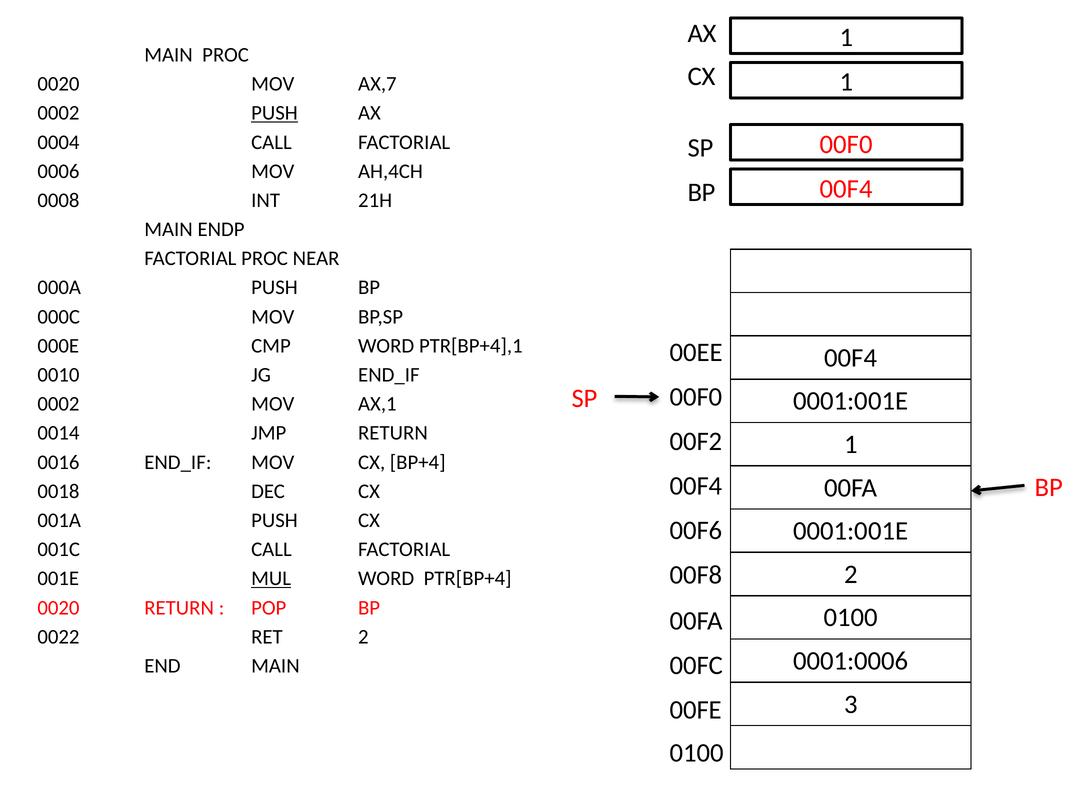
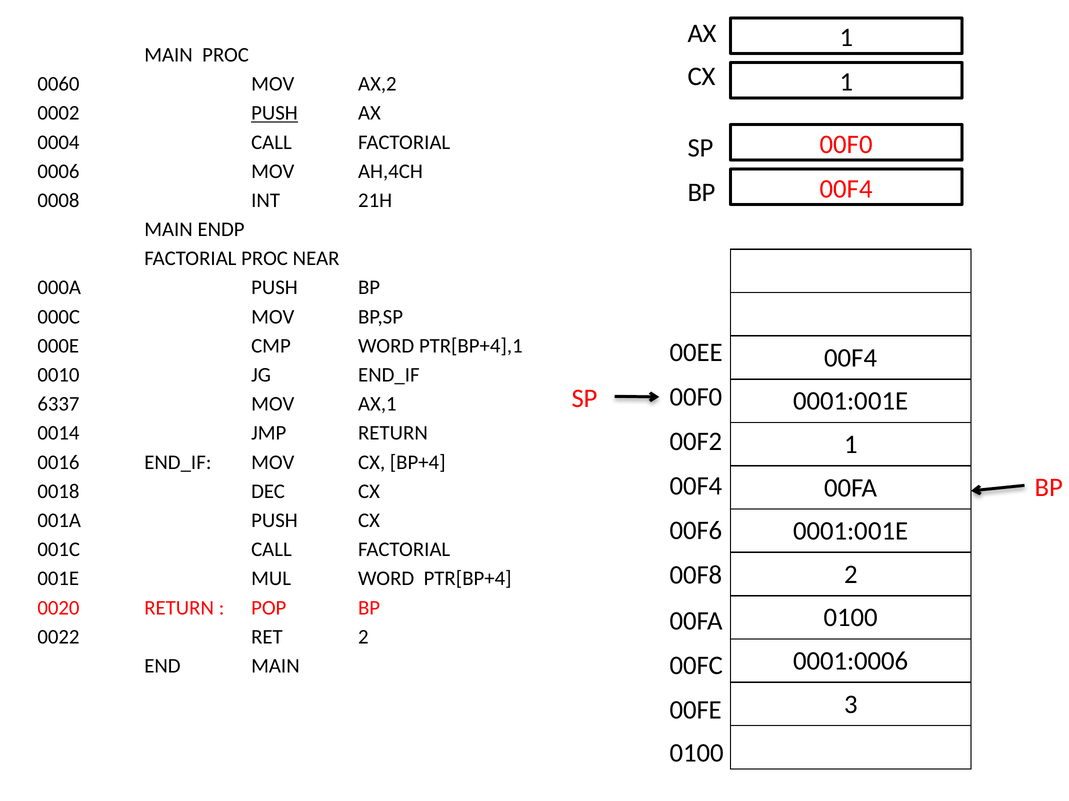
0020 at (58, 84): 0020 -> 0060
AX,7: AX,7 -> AX,2
0002 at (58, 404): 0002 -> 6337
MUL underline: present -> none
